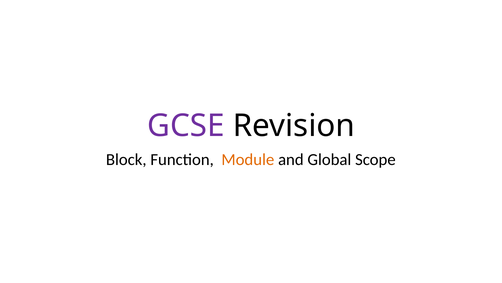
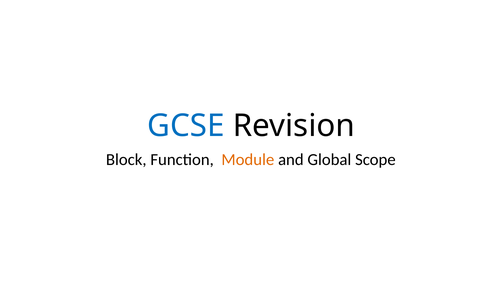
GCSE colour: purple -> blue
